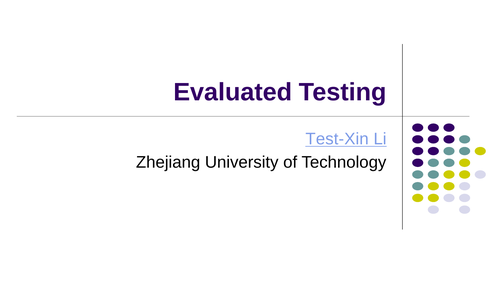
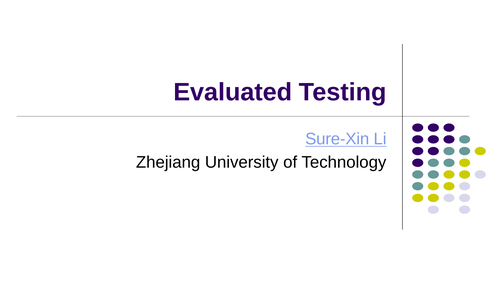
Test-Xin: Test-Xin -> Sure-Xin
